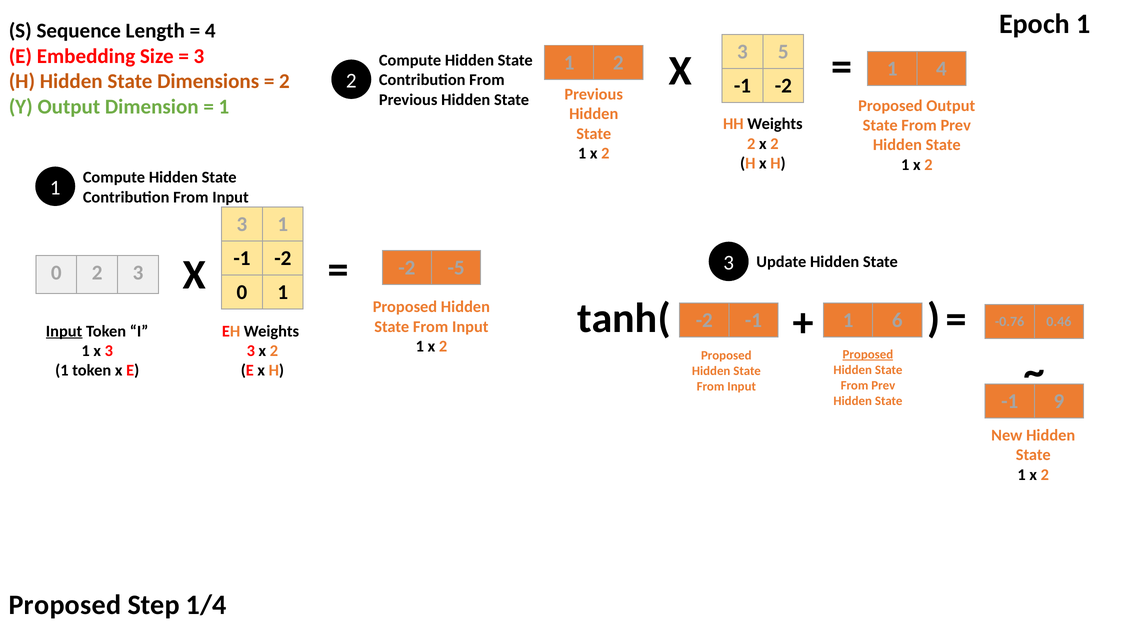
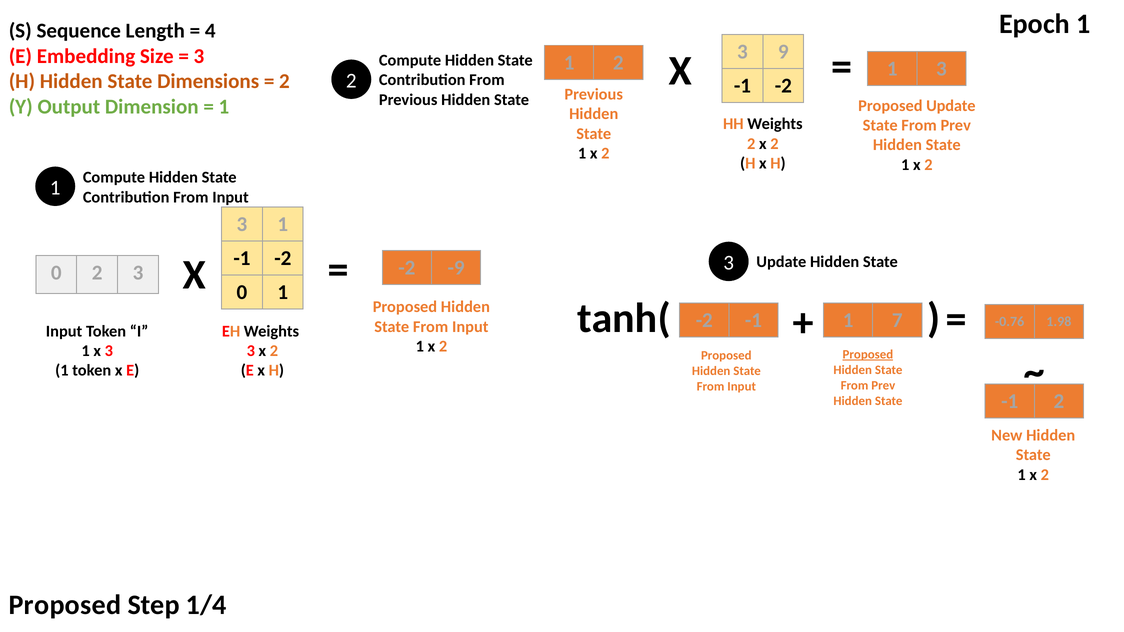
5: 5 -> 9
1 4: 4 -> 3
Proposed Output: Output -> Update
-5: -5 -> -9
6: 6 -> 7
0.46: 0.46 -> 1.98
Input at (64, 331) underline: present -> none
-1 9: 9 -> 2
